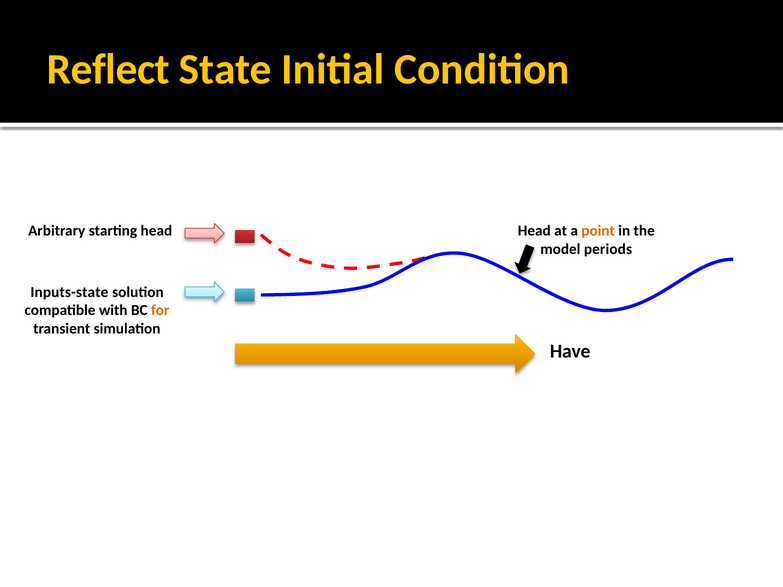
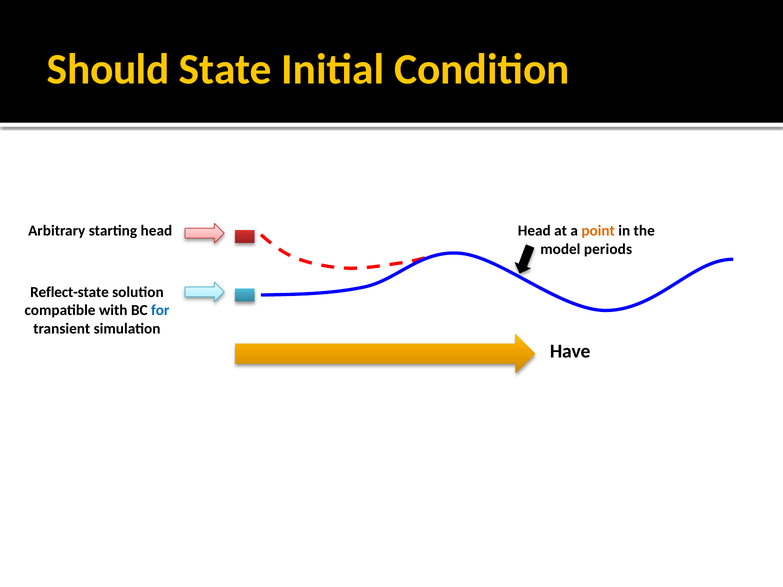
Reflect: Reflect -> Should
Inputs-state: Inputs-state -> Reflect-state
for colour: orange -> blue
